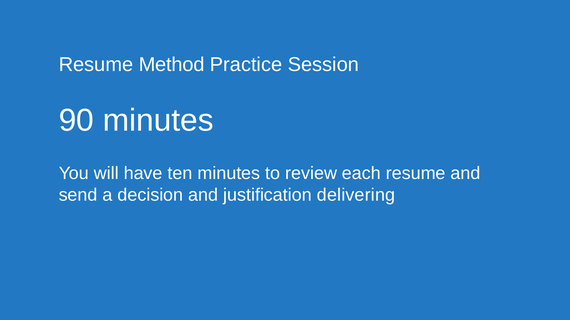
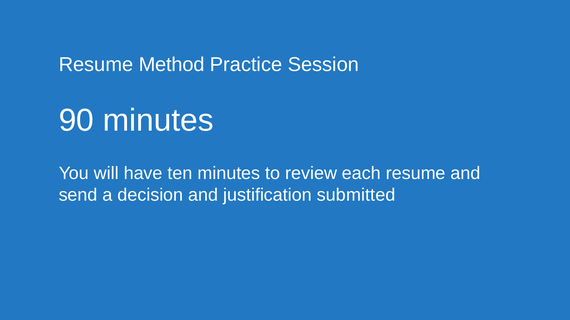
delivering: delivering -> submitted
